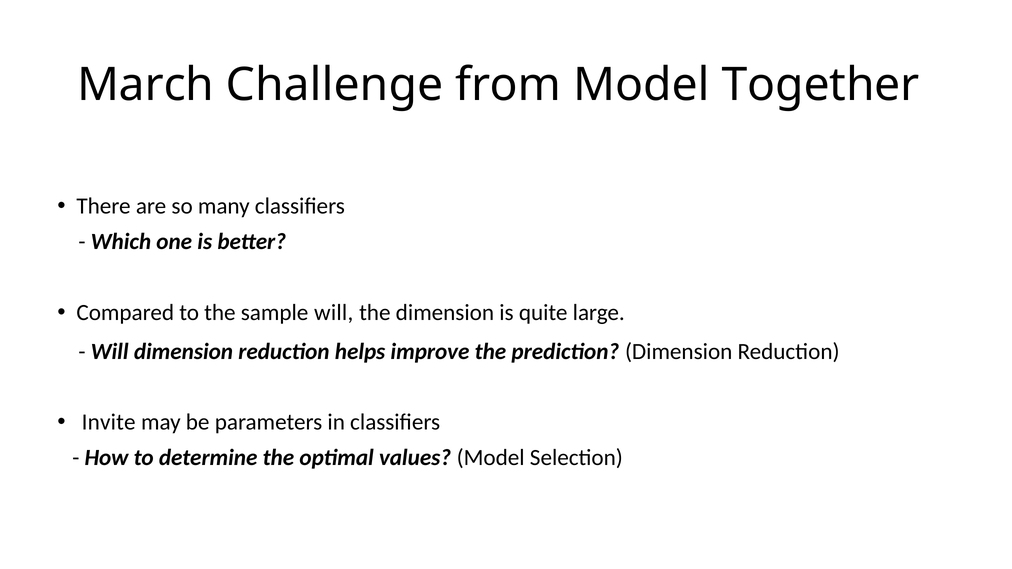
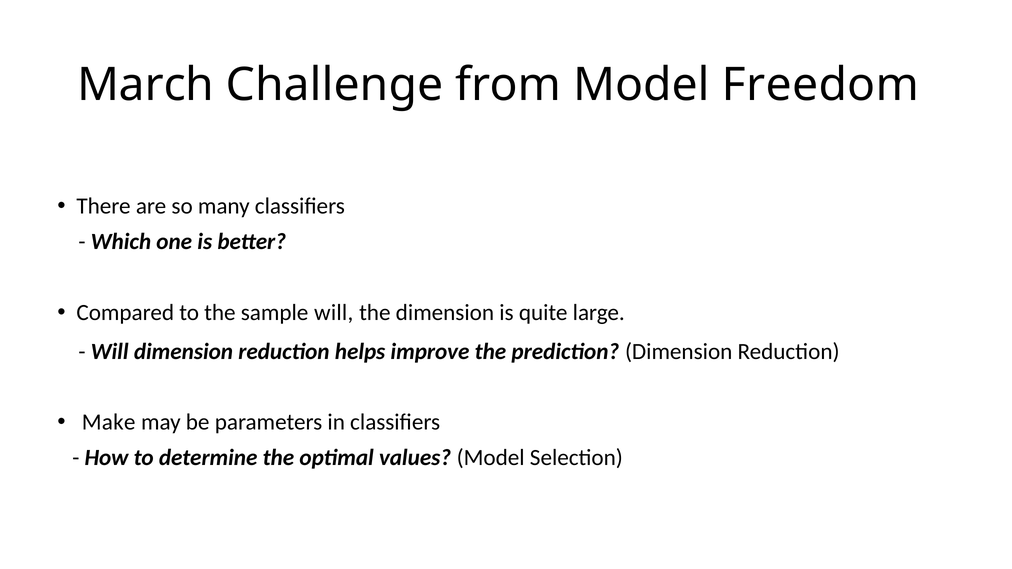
Together: Together -> Freedom
Invite: Invite -> Make
